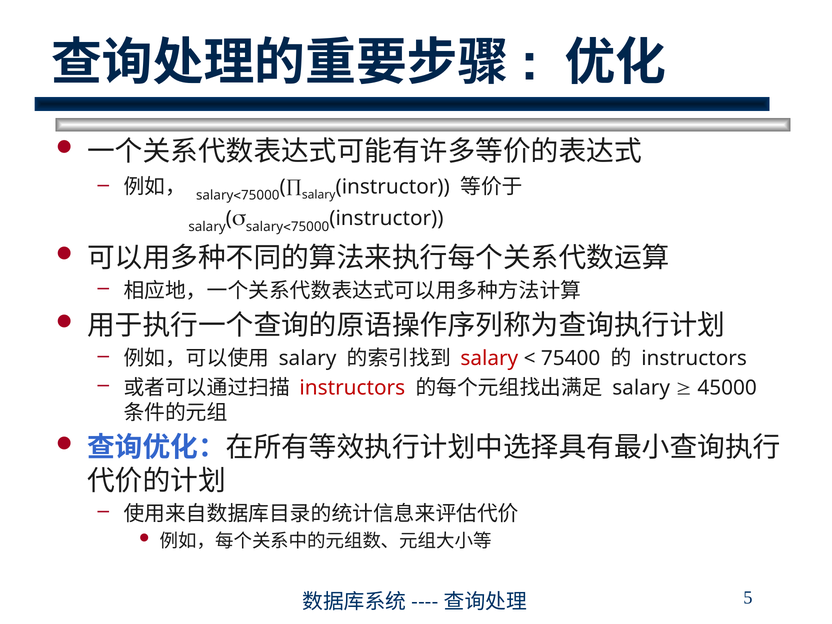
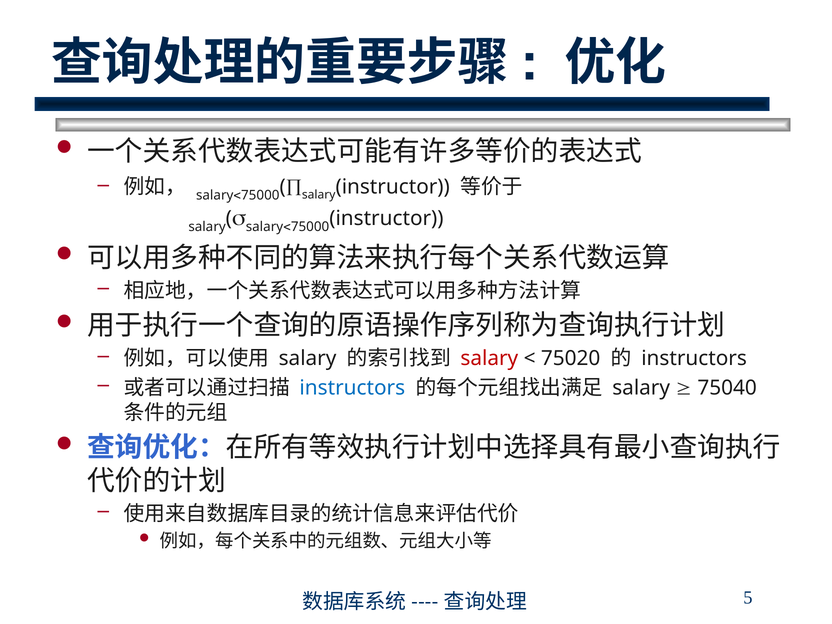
75400: 75400 -> 75020
instructors at (352, 388) colour: red -> blue
45000: 45000 -> 75040
